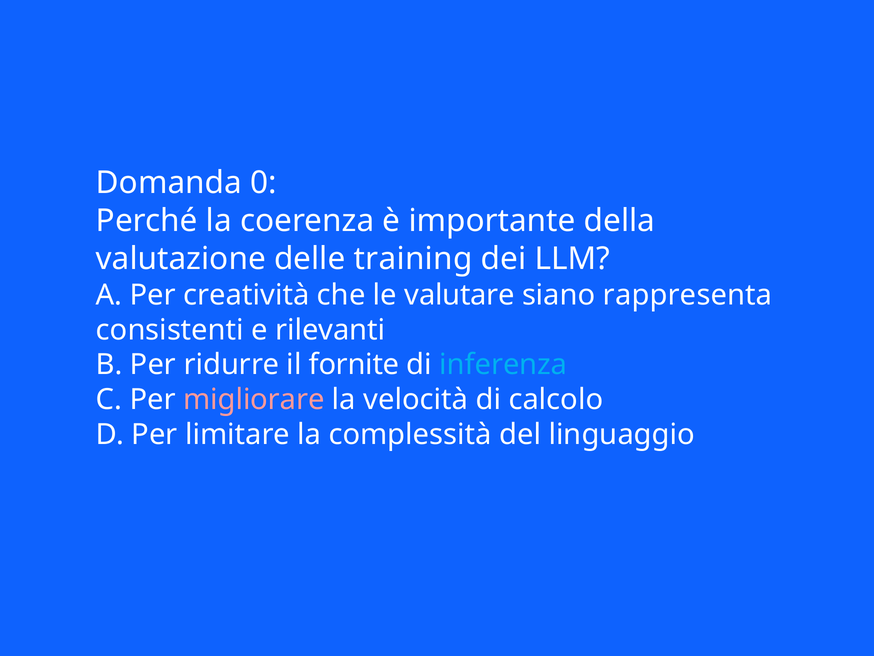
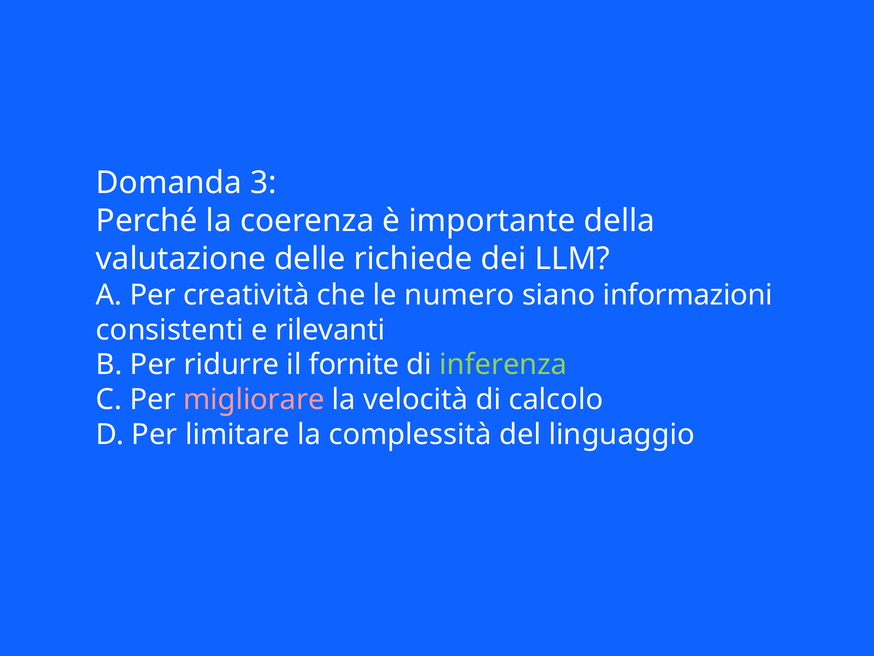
0: 0 -> 3
training: training -> richiede
valutare: valutare -> numero
rappresenta: rappresenta -> informazioni
inferenza colour: light blue -> light green
